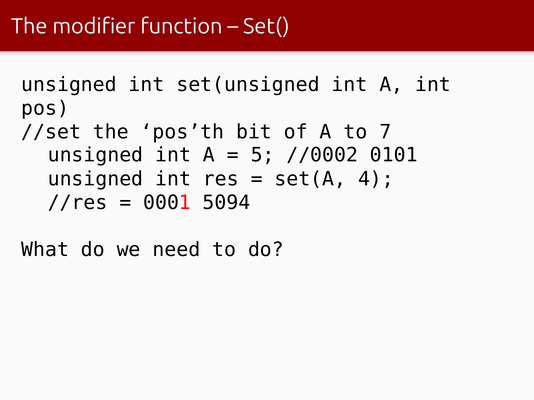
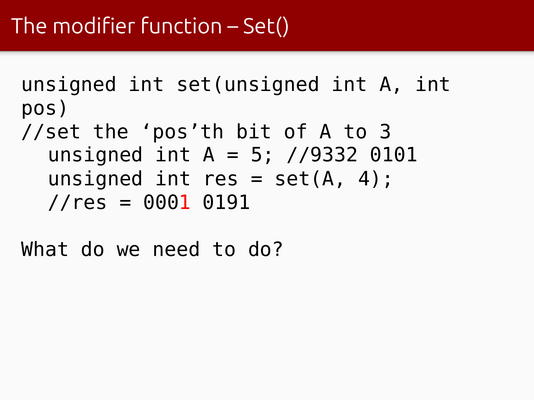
7: 7 -> 3
//0002: //0002 -> //9332
5094: 5094 -> 0191
